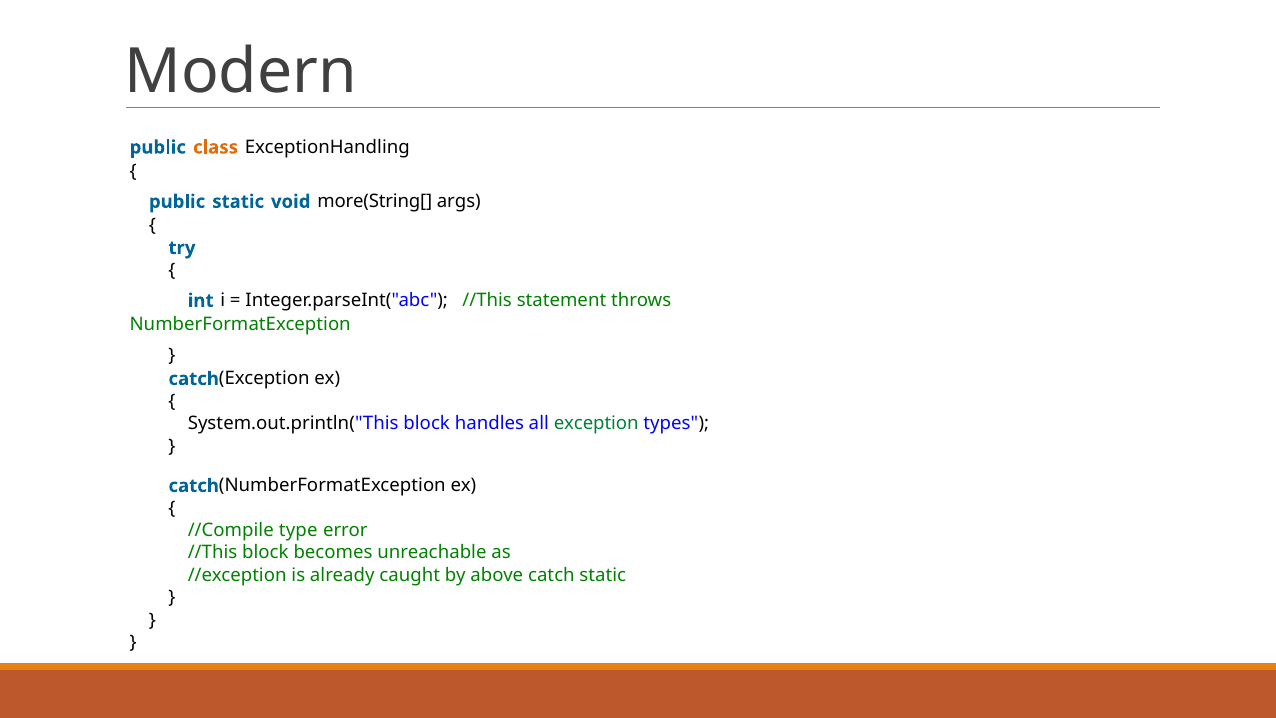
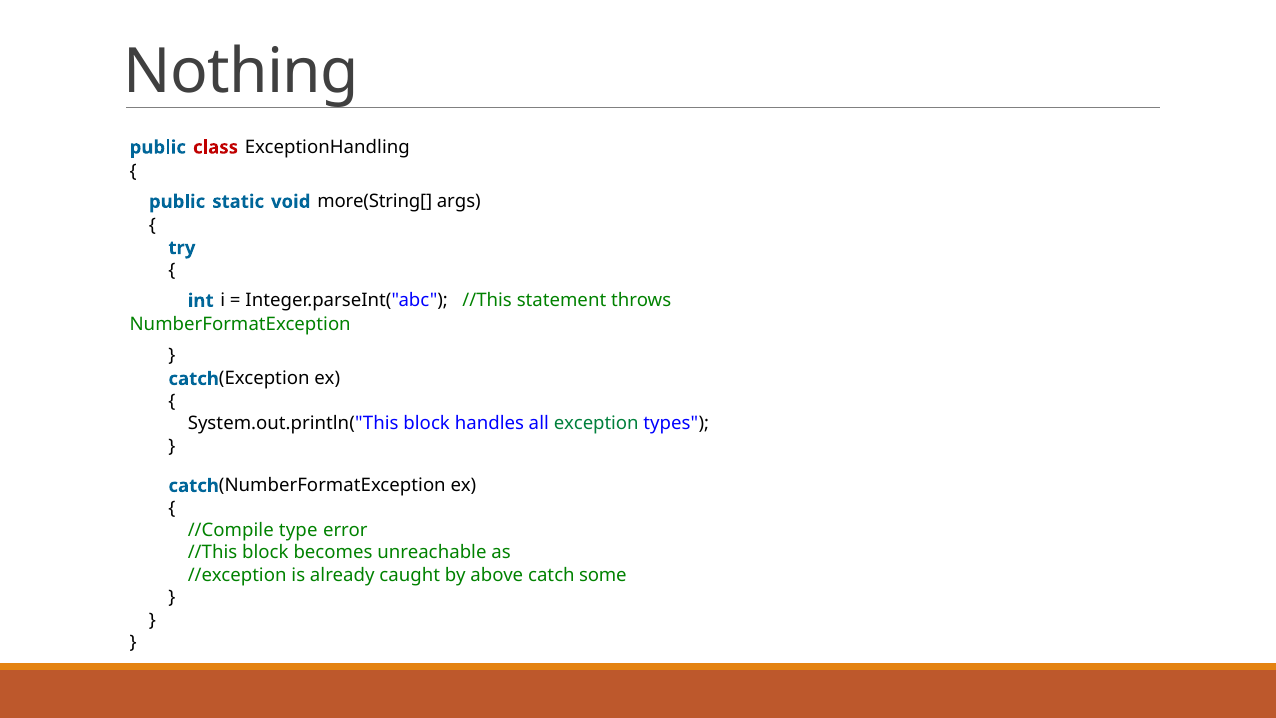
Modern: Modern -> Nothing
class colour: orange -> red
catch static: static -> some
